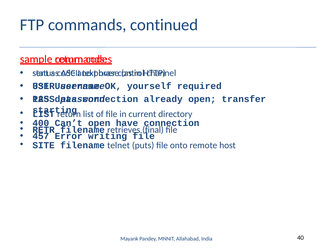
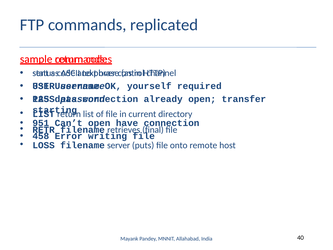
continued: continued -> replicated
400: 400 -> 951
457: 457 -> 458
SITE: SITE -> LOSS
telnet: telnet -> server
